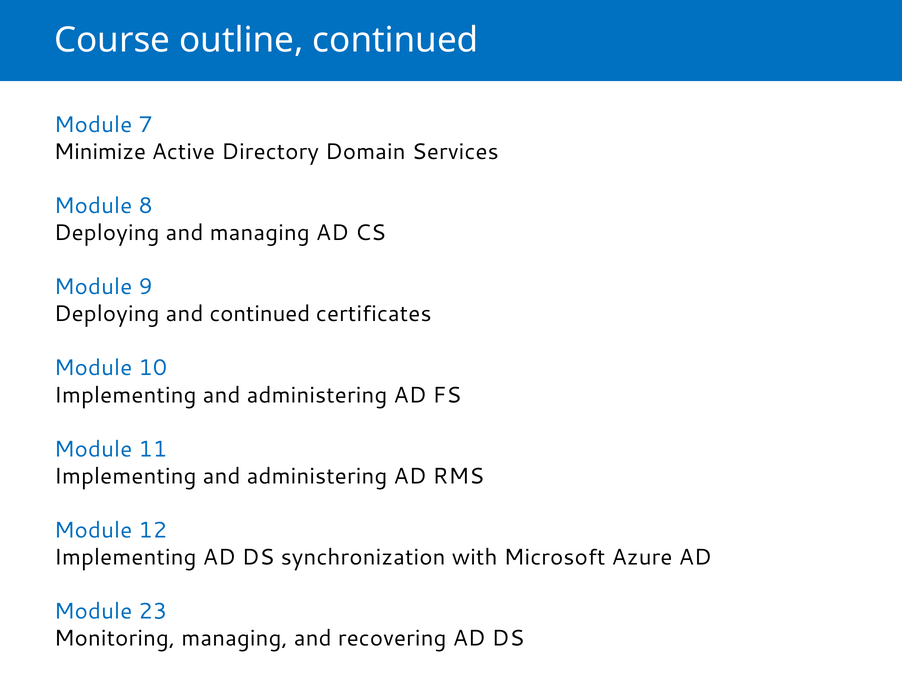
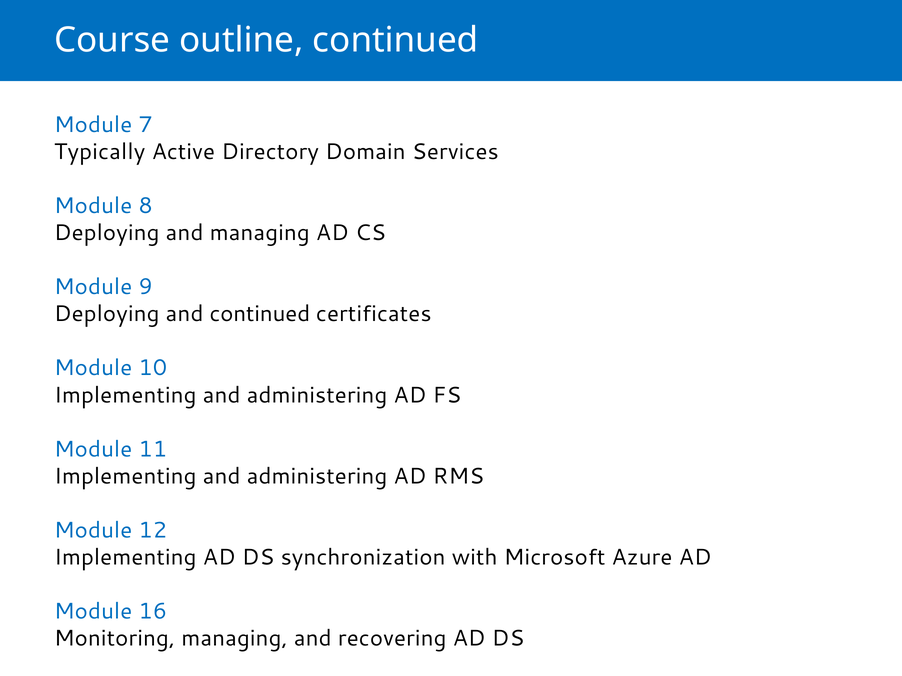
Minimize: Minimize -> Typically
23: 23 -> 16
